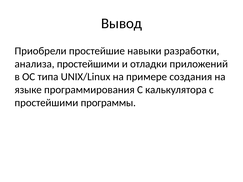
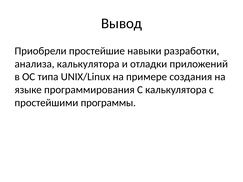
анализа простейшими: простейшими -> калькулятора
